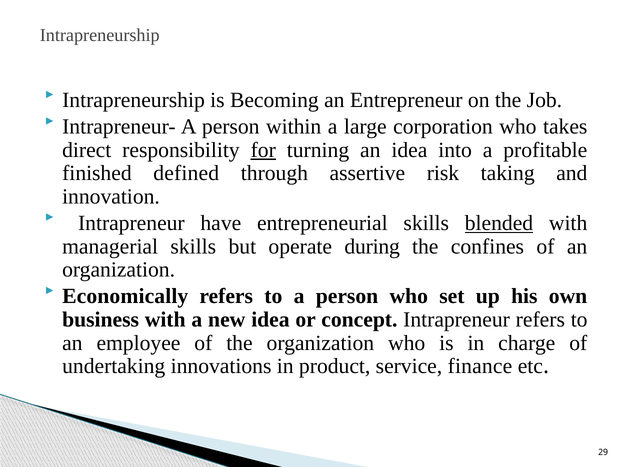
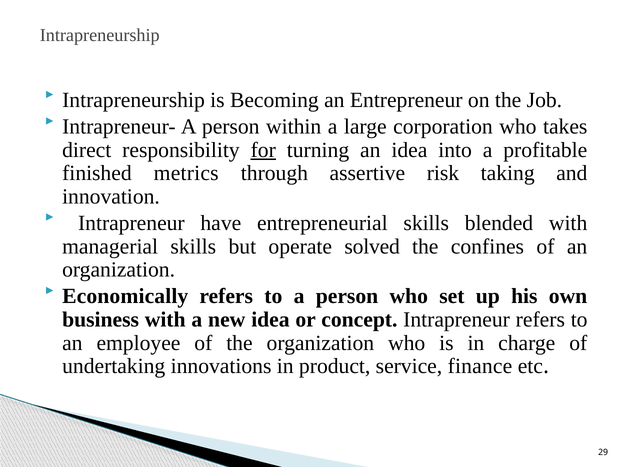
defined: defined -> metrics
blended underline: present -> none
during: during -> solved
